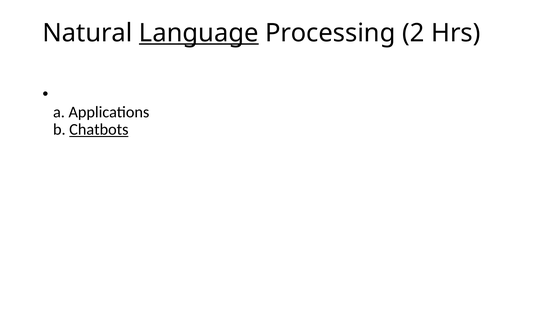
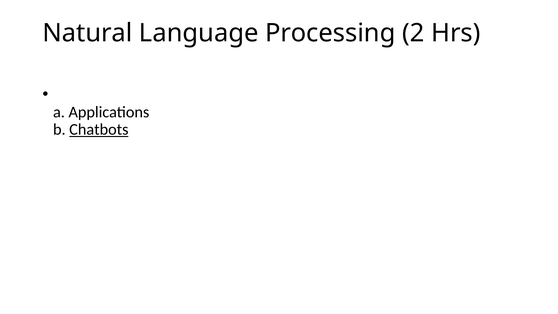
Language underline: present -> none
